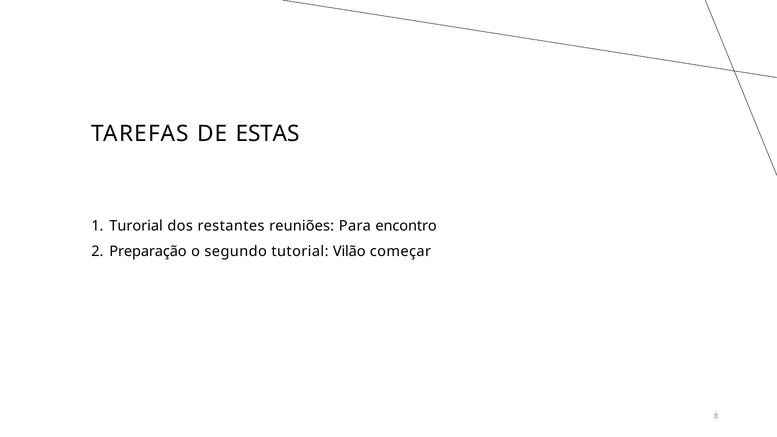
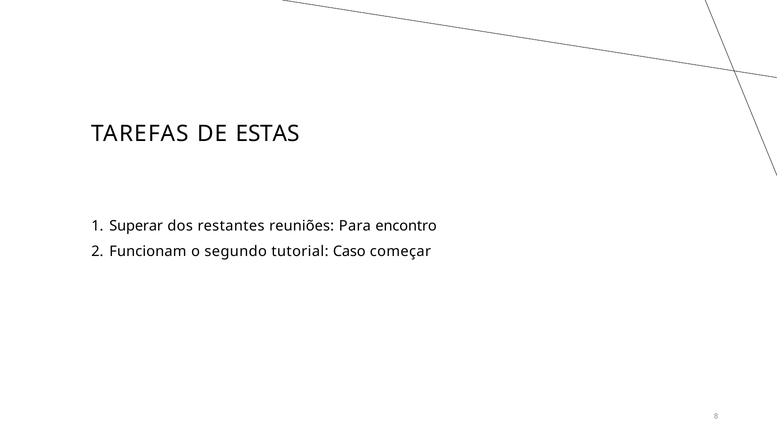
Turorial: Turorial -> Superar
Preparação: Preparação -> Funcionam
Vilão: Vilão -> Caso
